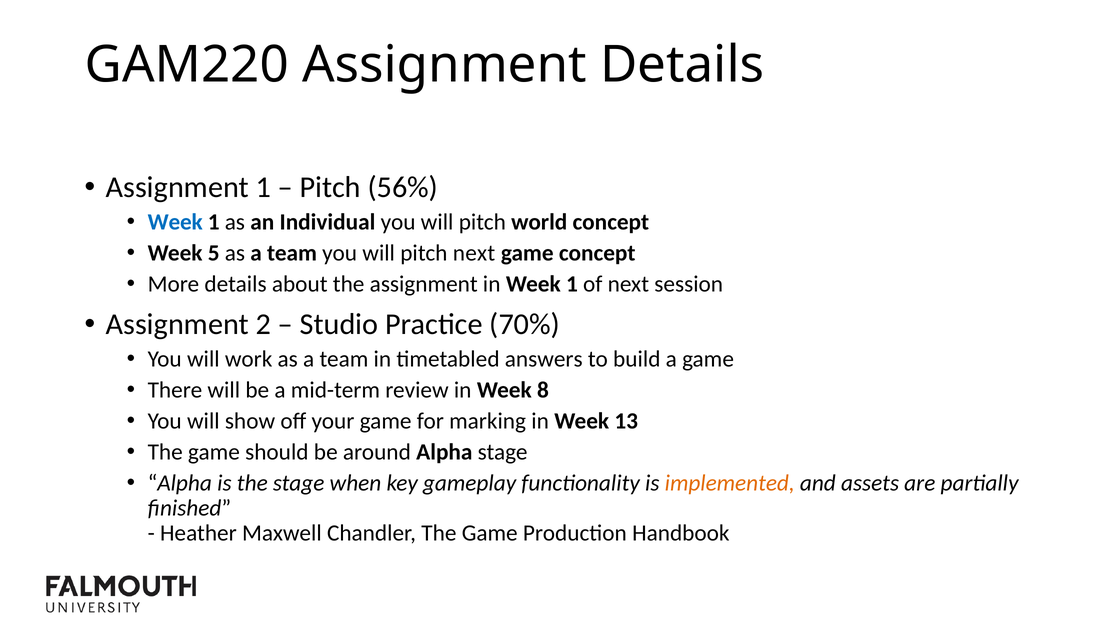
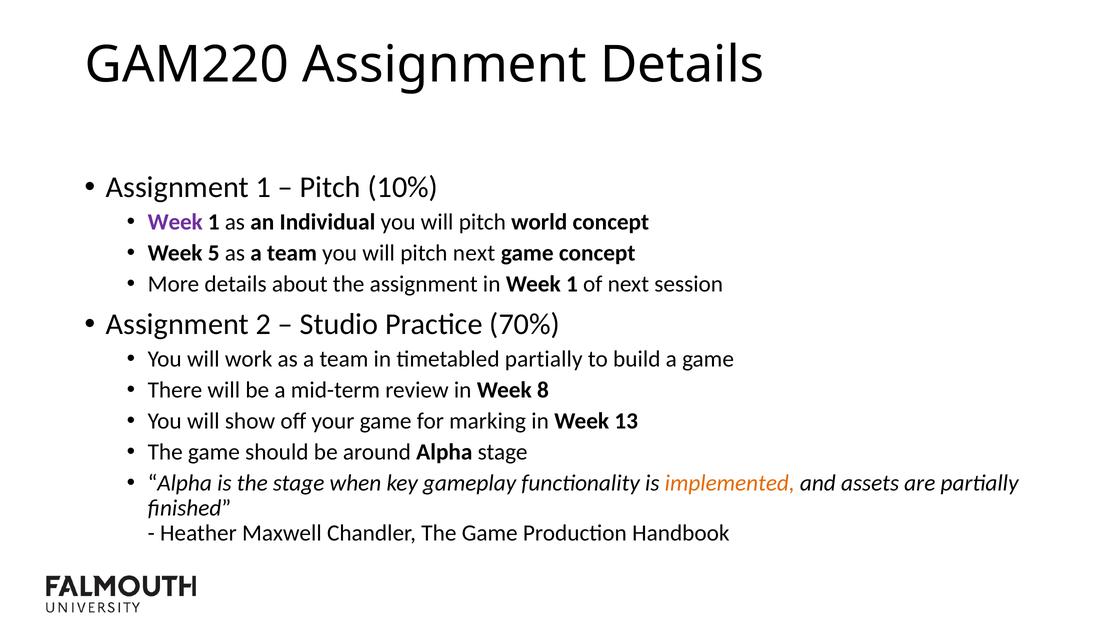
56%: 56% -> 10%
Week at (175, 222) colour: blue -> purple
timetabled answers: answers -> partially
